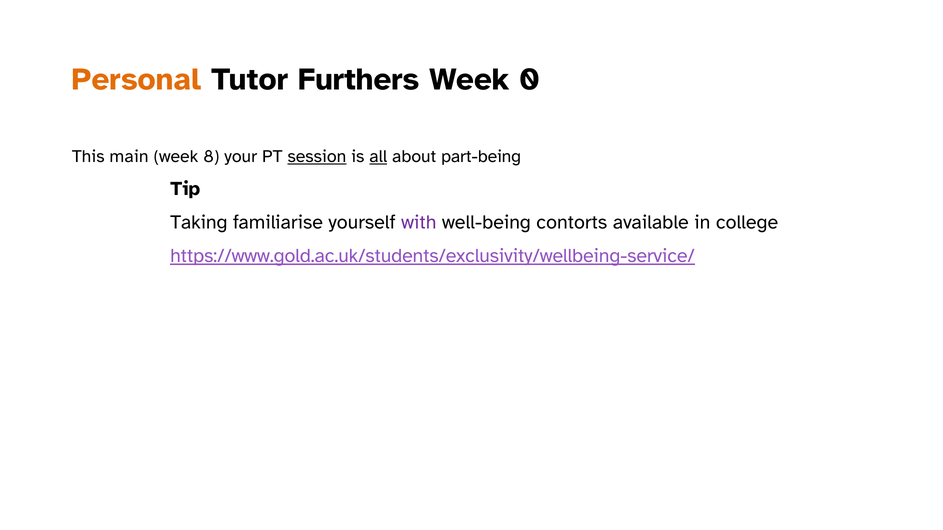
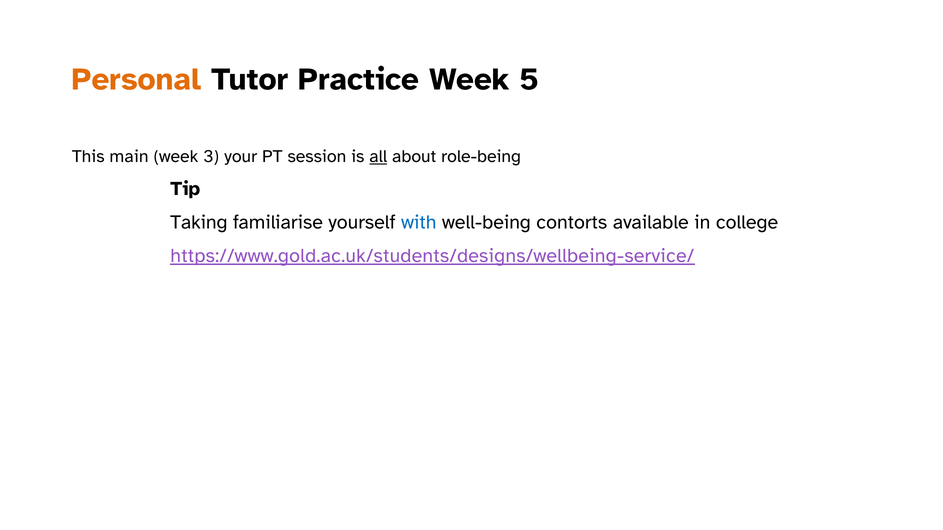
Furthers: Furthers -> Practice
0: 0 -> 5
8: 8 -> 3
session underline: present -> none
part-being: part-being -> role-being
with colour: purple -> blue
https://www.gold.ac.uk/students/exclusivity/wellbeing-service/: https://www.gold.ac.uk/students/exclusivity/wellbeing-service/ -> https://www.gold.ac.uk/students/designs/wellbeing-service/
